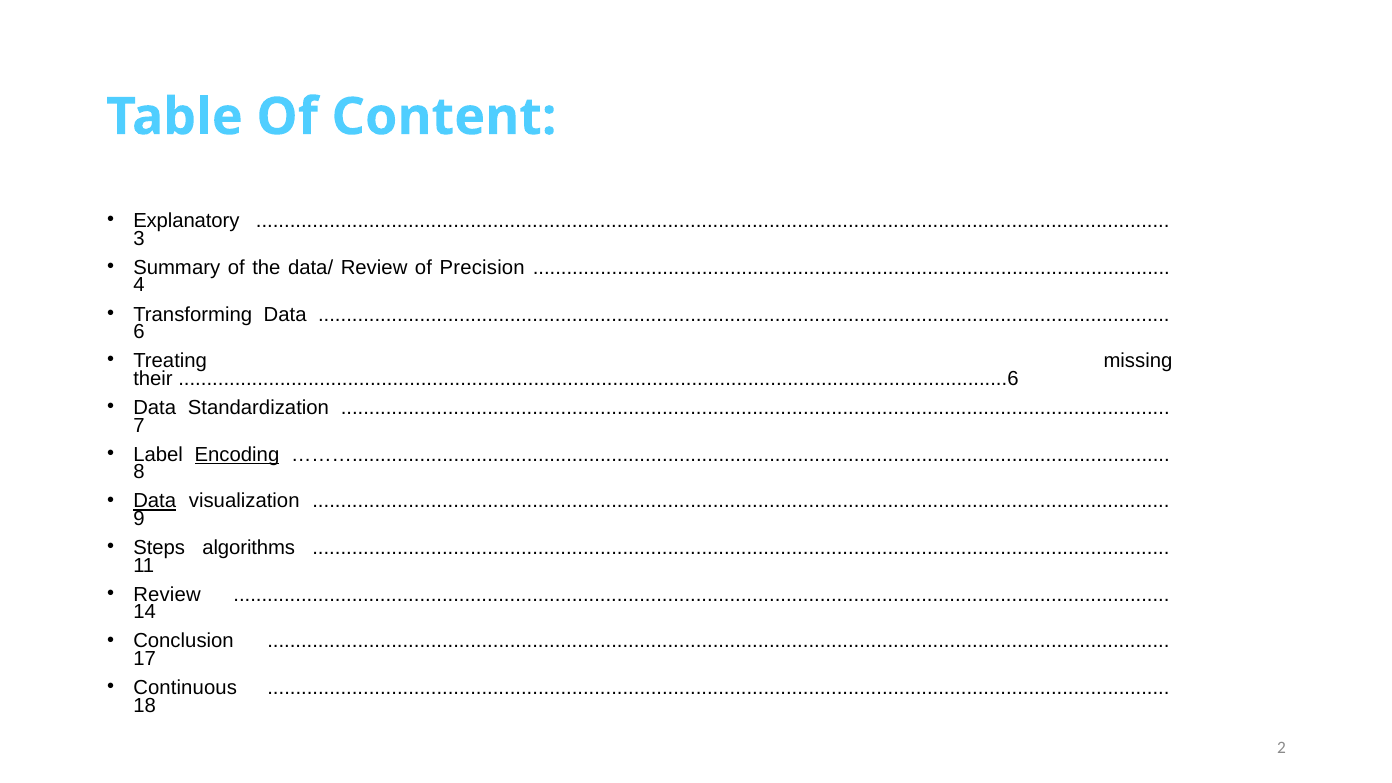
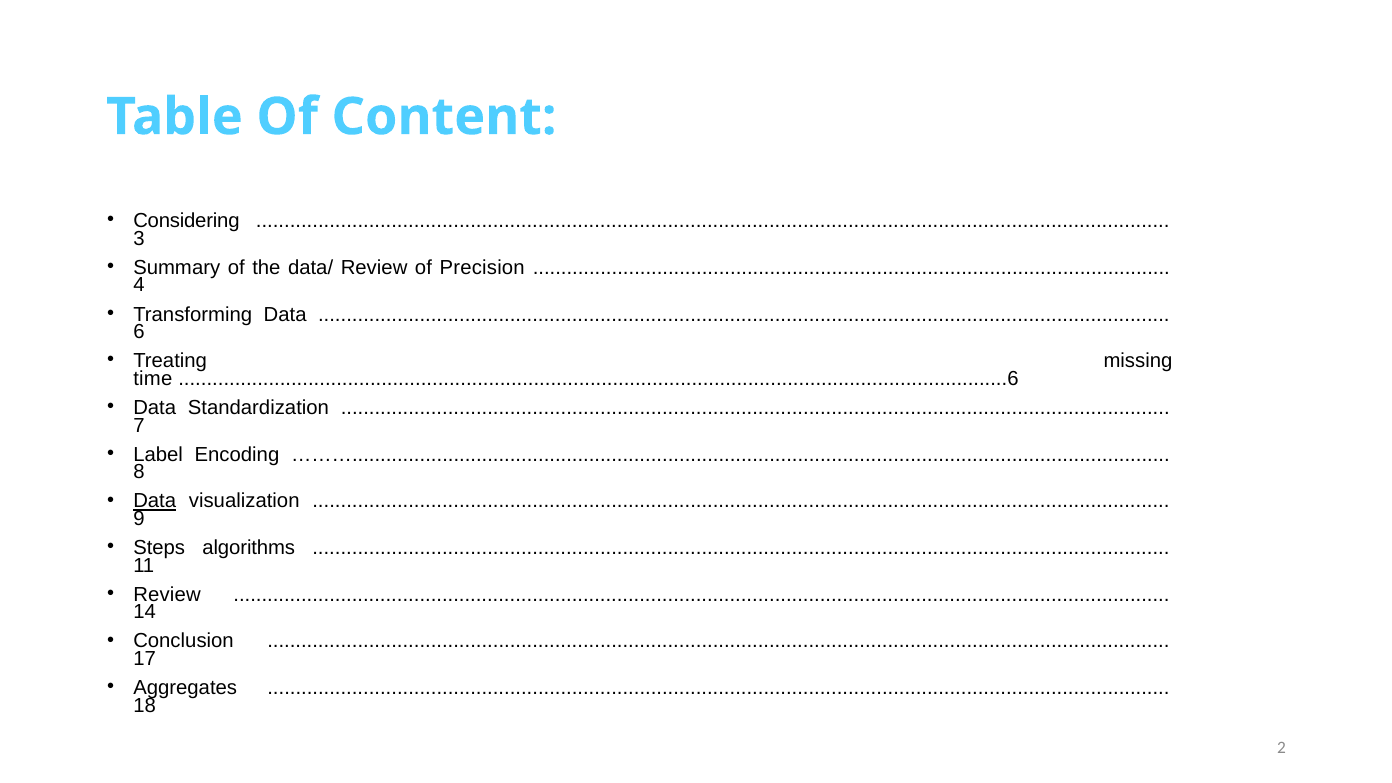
Explanatory: Explanatory -> Considering
their: their -> time
Encoding underline: present -> none
Continuous: Continuous -> Aggregates
